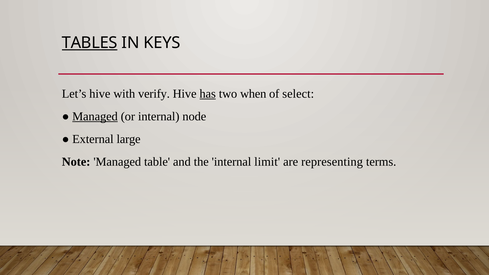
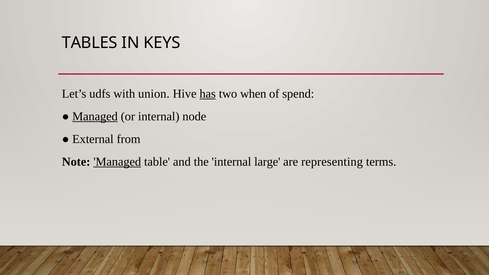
TABLES underline: present -> none
Let’s hive: hive -> udfs
verify: verify -> union
select: select -> spend
large: large -> from
Managed at (117, 162) underline: none -> present
limit: limit -> large
